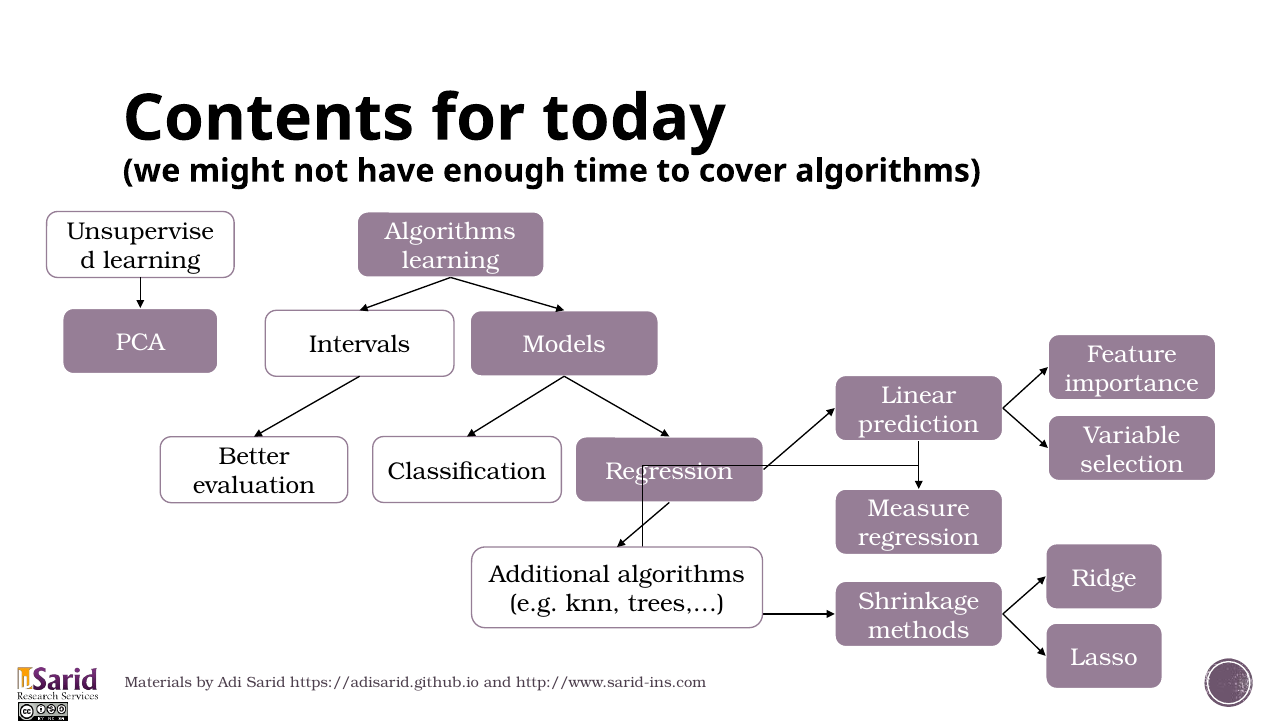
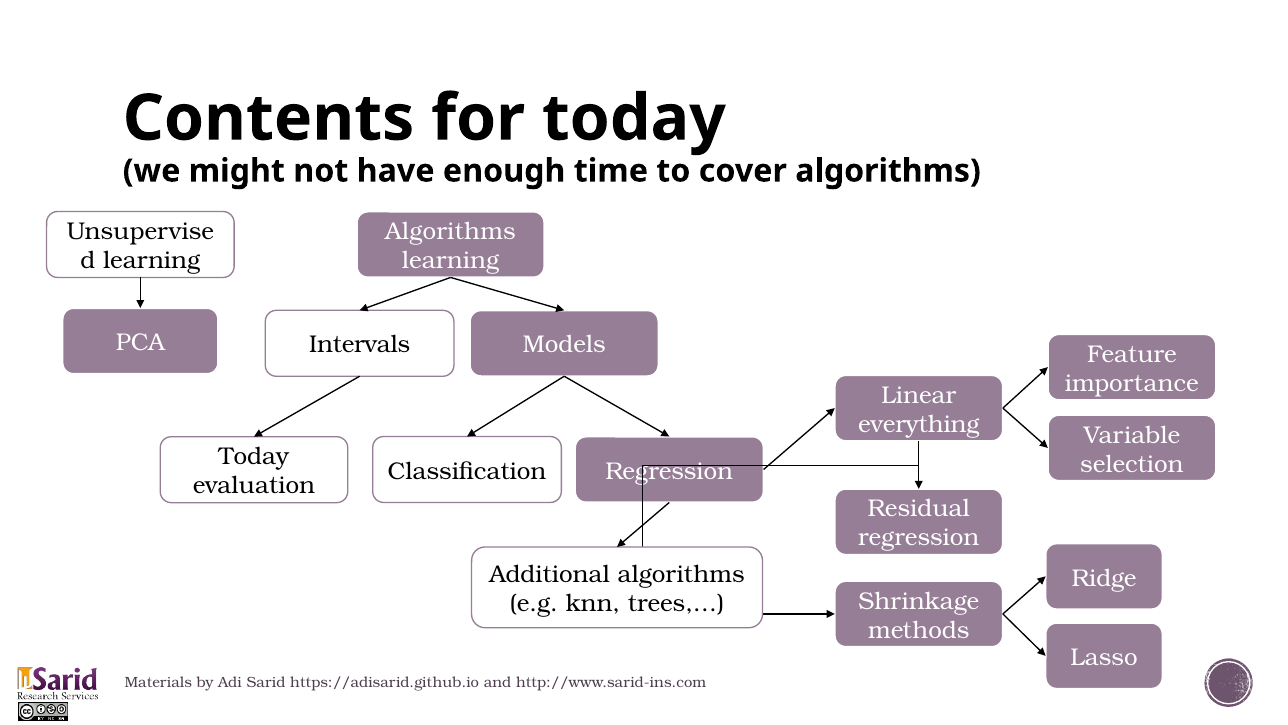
prediction: prediction -> everything
Better at (254, 457): Better -> Today
Measure: Measure -> Residual
